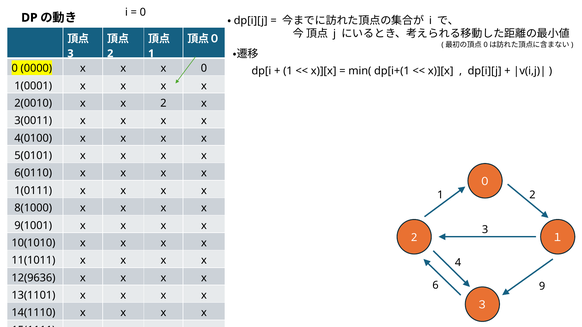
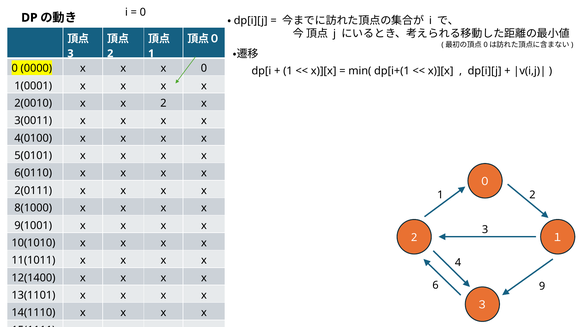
1(0111: 1(0111 -> 2(0111
12(9636: 12(9636 -> 12(1400
